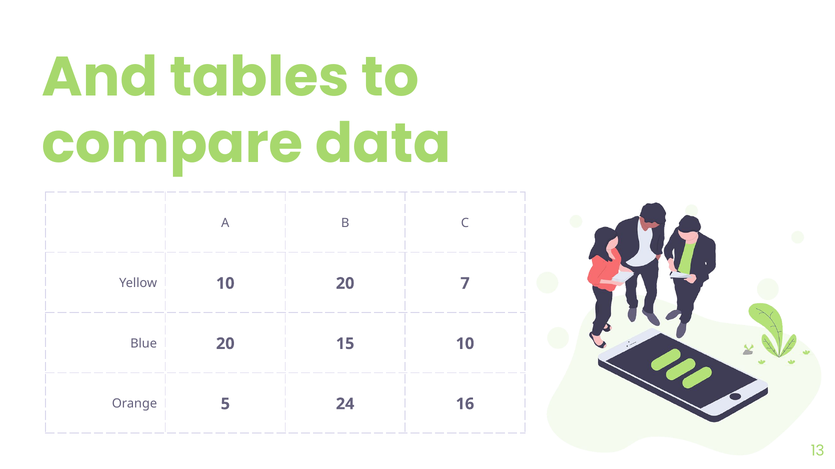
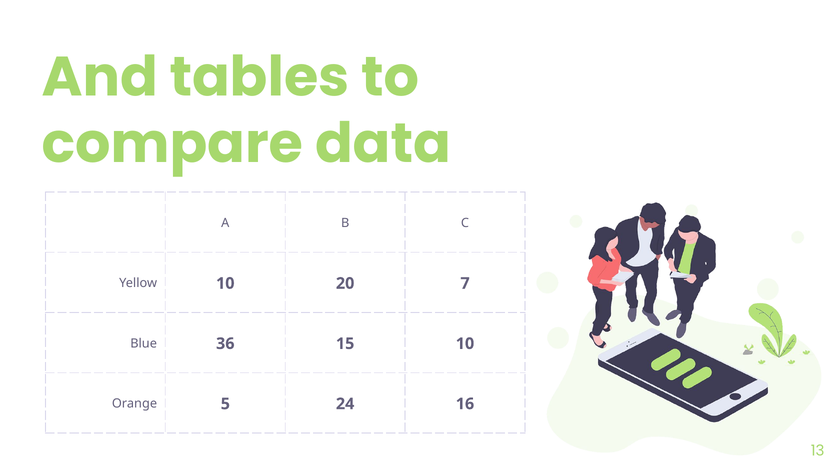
Blue 20: 20 -> 36
